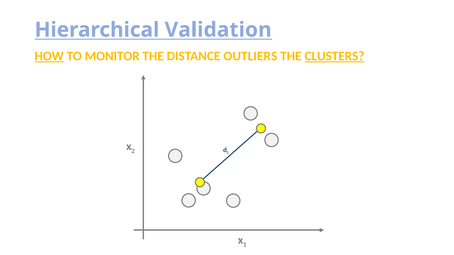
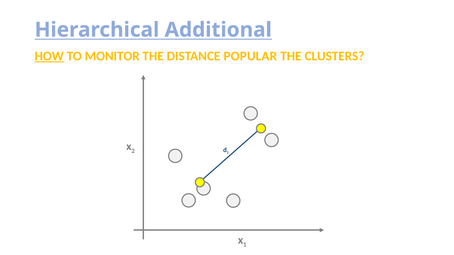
Validation: Validation -> Additional
OUTLIERS: OUTLIERS -> POPULAR
CLUSTERS underline: present -> none
